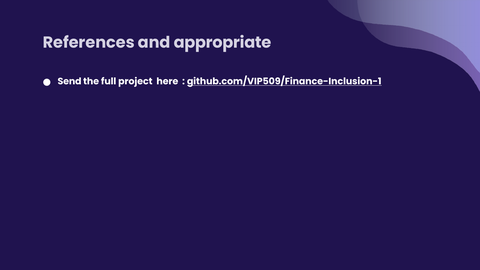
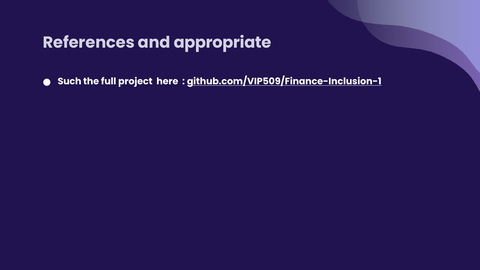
Send: Send -> Such
